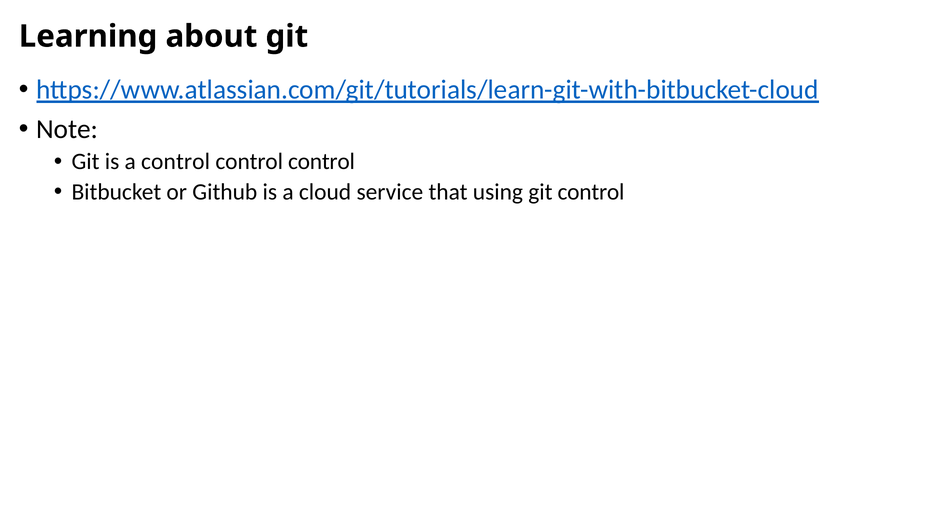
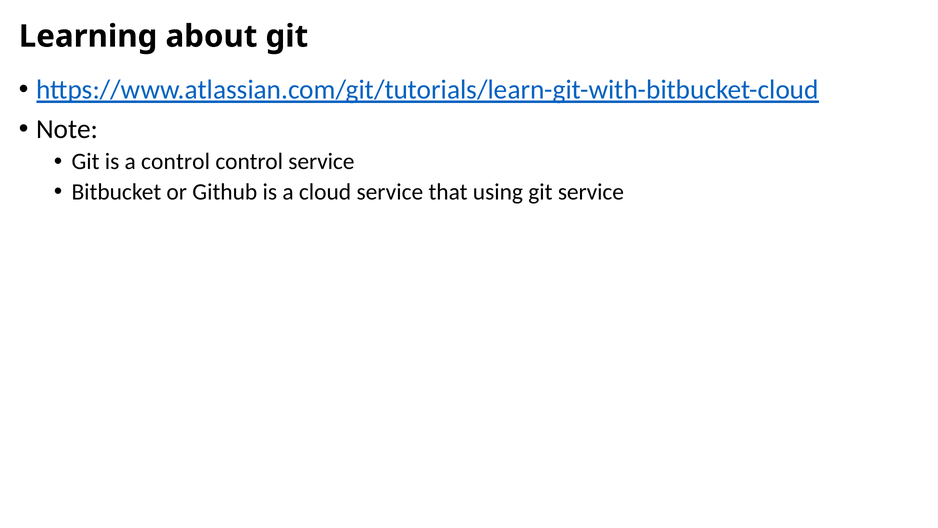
control at (321, 162): control -> service
git control: control -> service
